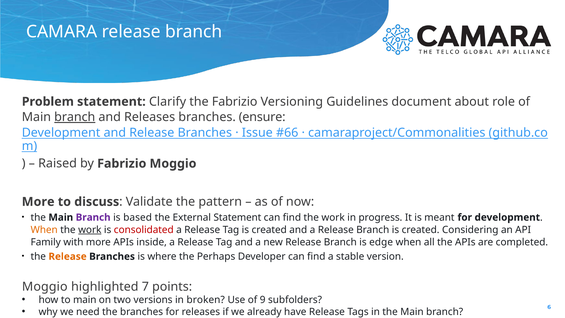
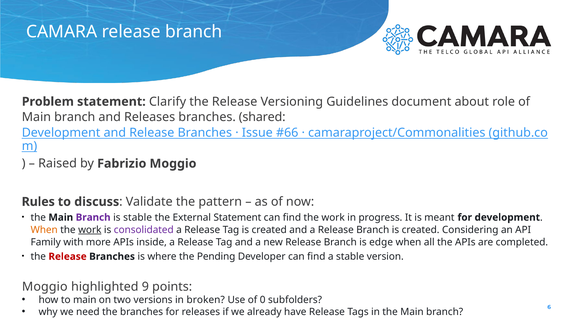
Clarify the Fabrizio: Fabrizio -> Release
branch at (75, 117) underline: present -> none
ensure: ensure -> shared
More at (38, 202): More -> Rules
is based: based -> stable
consolidated colour: red -> purple
Release at (68, 257) colour: orange -> red
Perhaps: Perhaps -> Pending
7: 7 -> 9
9: 9 -> 0
